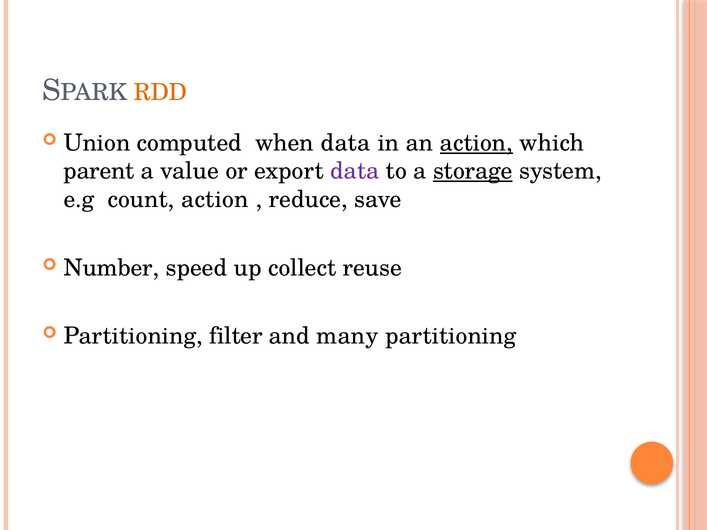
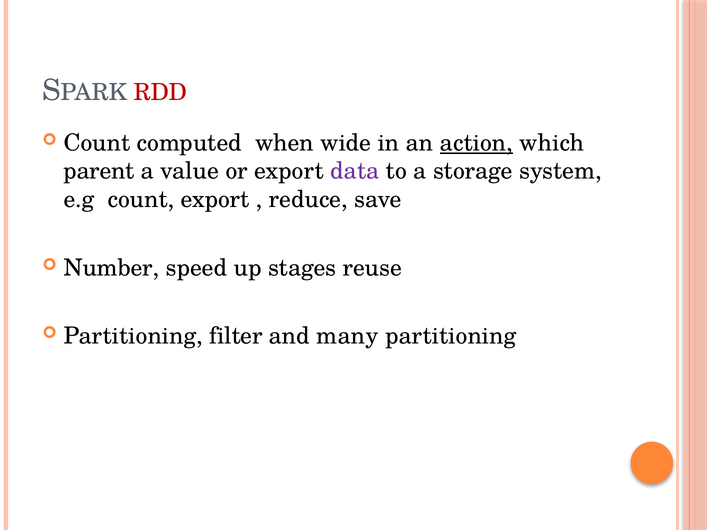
RDD colour: orange -> red
Union at (97, 143): Union -> Count
when data: data -> wide
storage underline: present -> none
count action: action -> export
collect: collect -> stages
